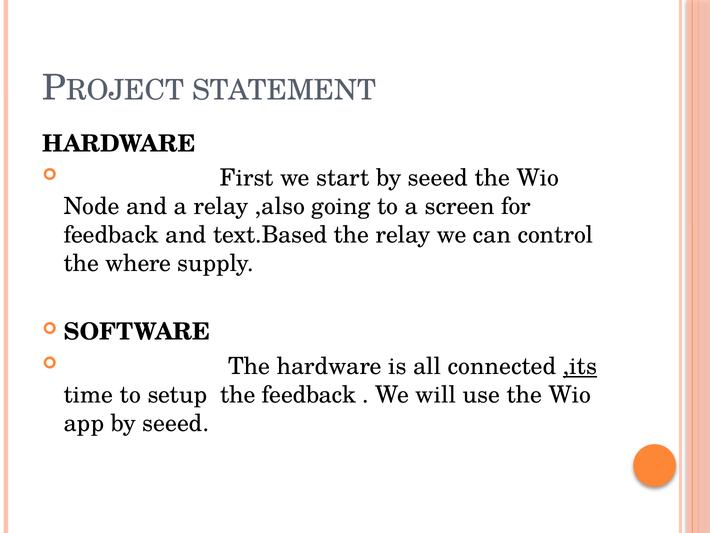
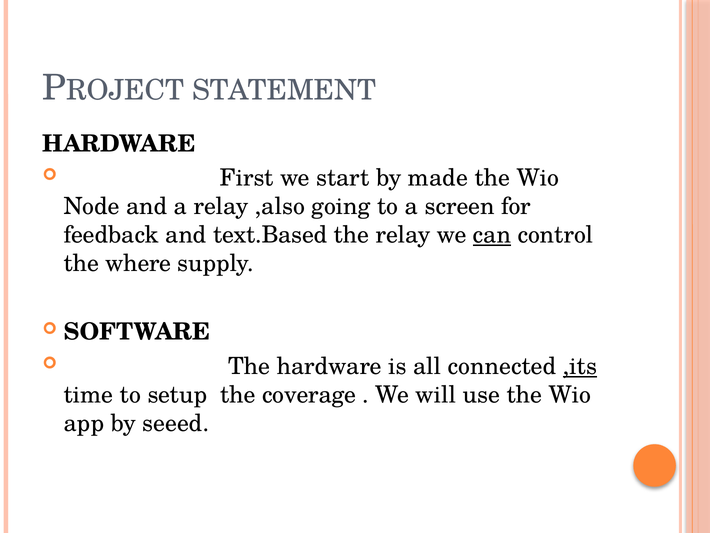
start by seeed: seeed -> made
can underline: none -> present
the feedback: feedback -> coverage
